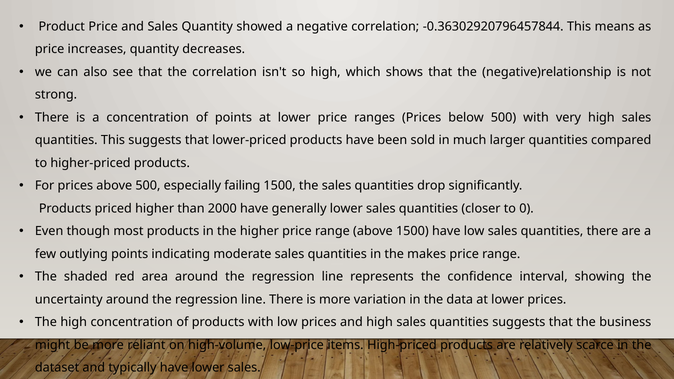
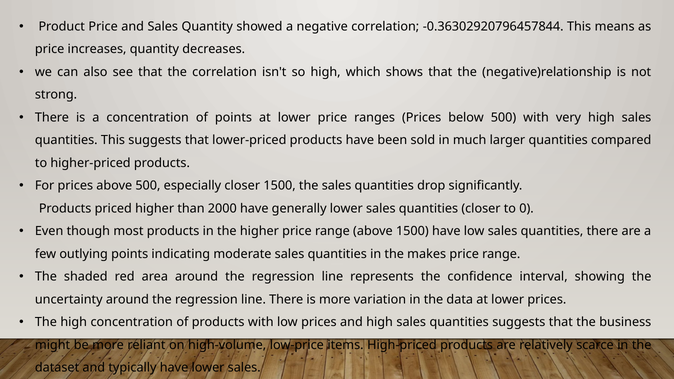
especially failing: failing -> closer
